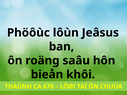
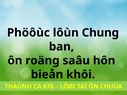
Jeâsus: Jeâsus -> Chung
